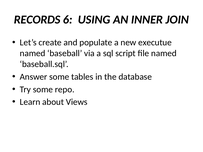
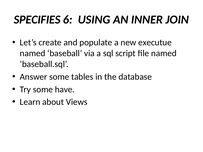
RECORDS: RECORDS -> SPECIFIES
repo: repo -> have
